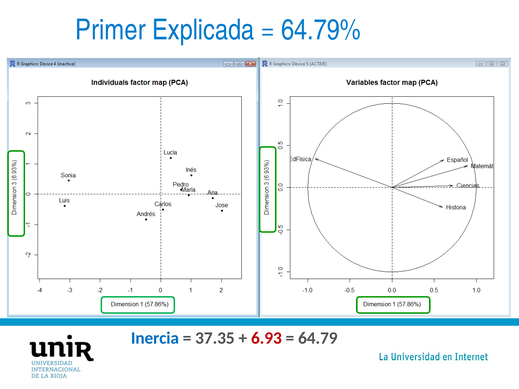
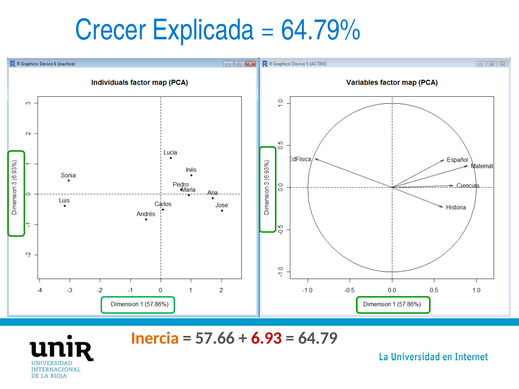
Primer: Primer -> Crecer
Inercia colour: blue -> orange
37.35: 37.35 -> 57.66
